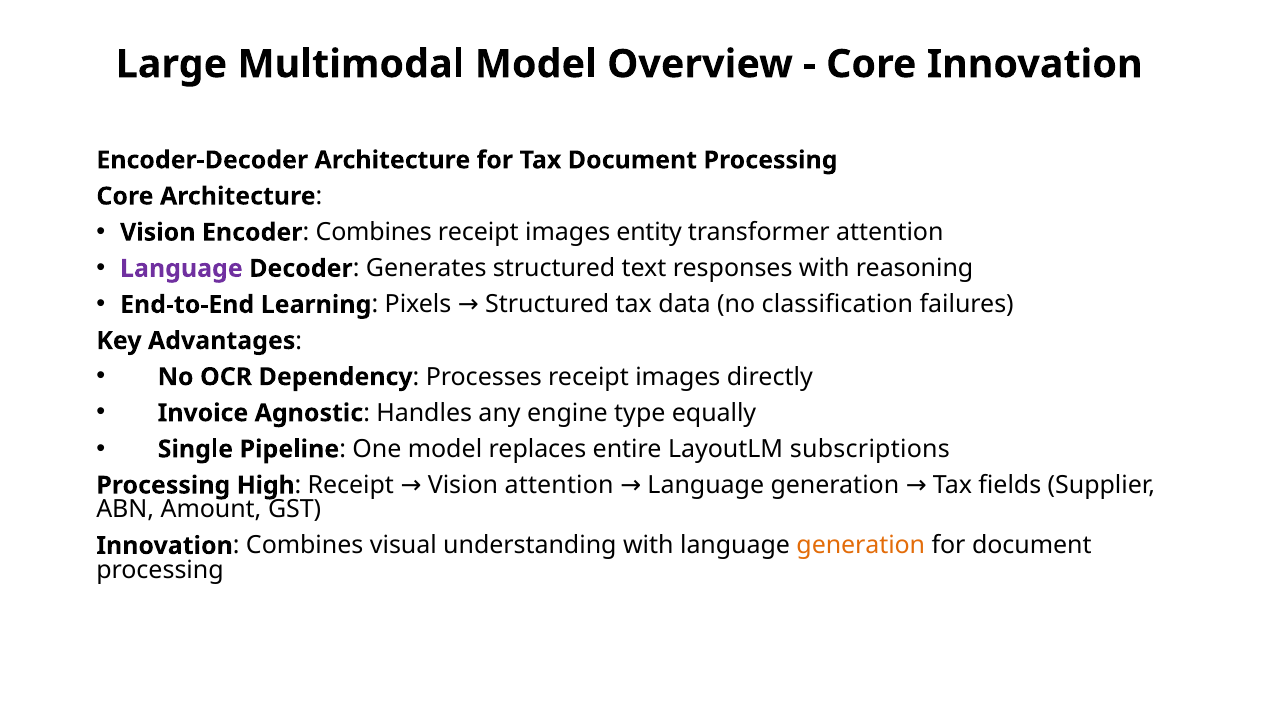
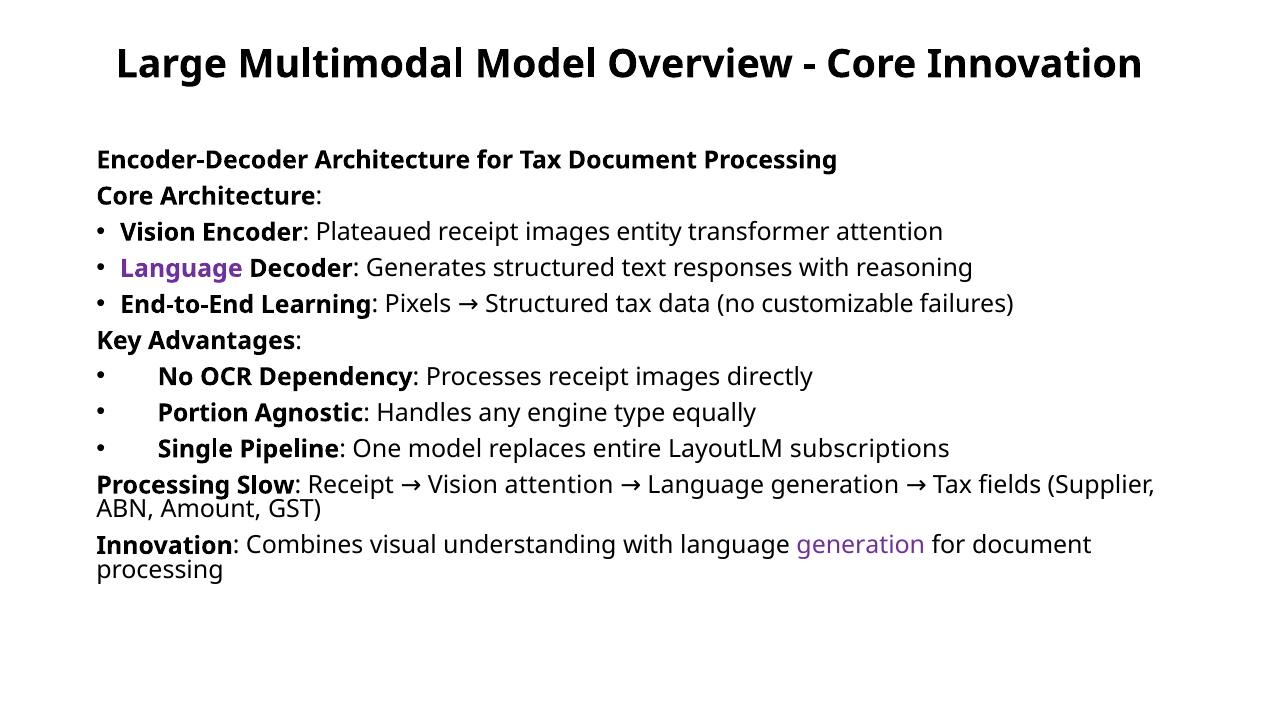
Combines at (374, 232): Combines -> Plateaued
classification: classification -> customizable
Invoice: Invoice -> Portion
High: High -> Slow
generation at (861, 546) colour: orange -> purple
